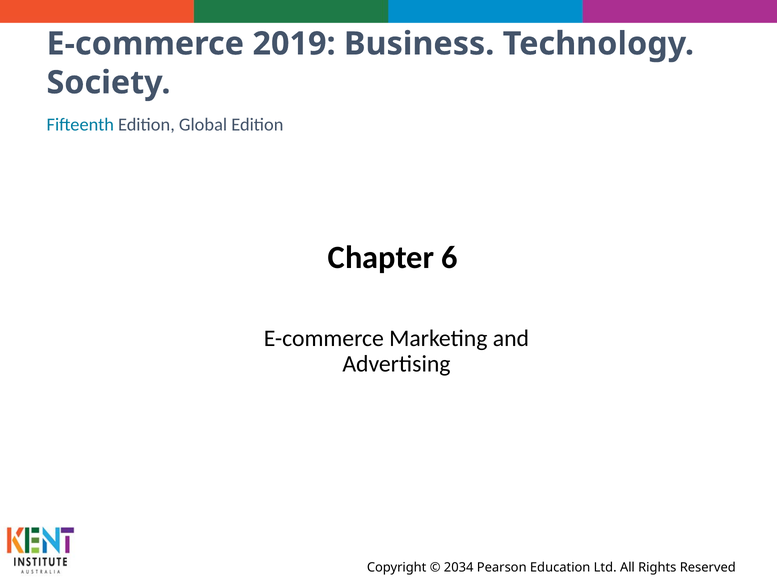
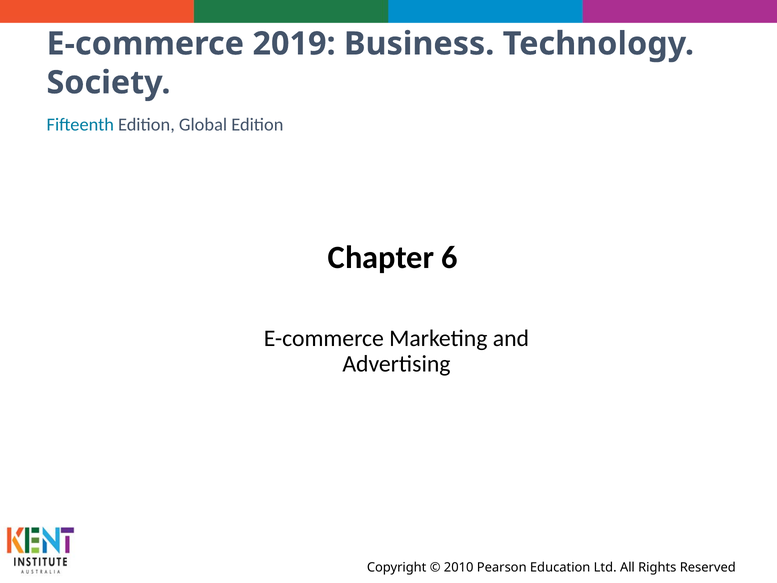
2034: 2034 -> 2010
